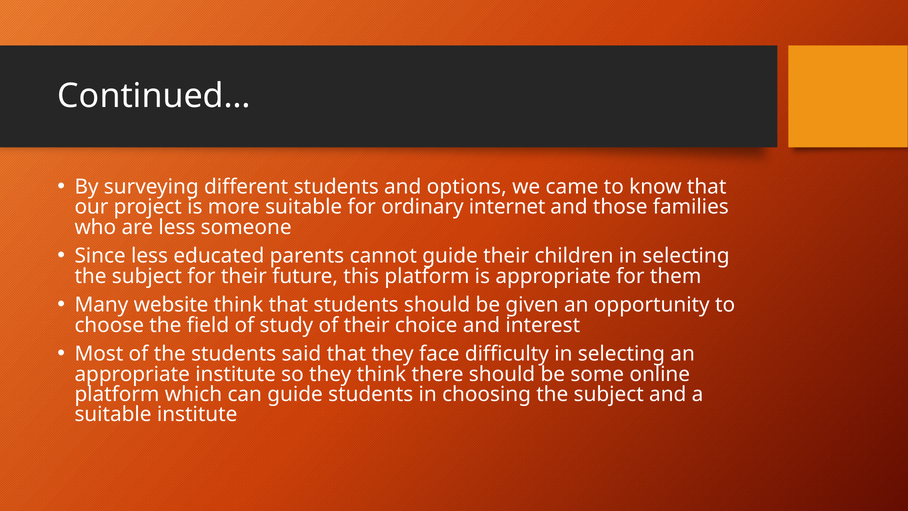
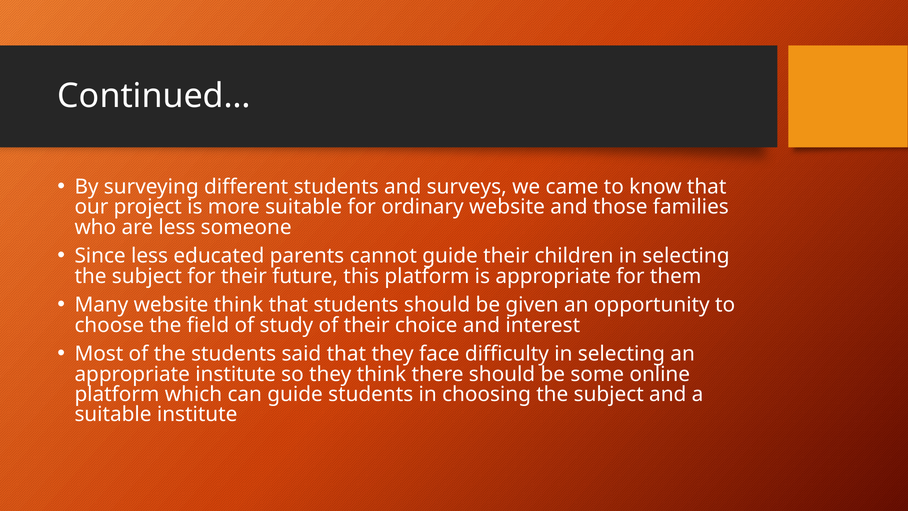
options: options -> surveys
ordinary internet: internet -> website
